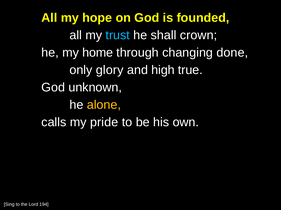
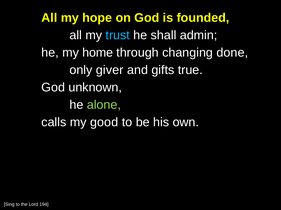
crown: crown -> admin
glory: glory -> giver
high: high -> gifts
alone colour: yellow -> light green
pride: pride -> good
